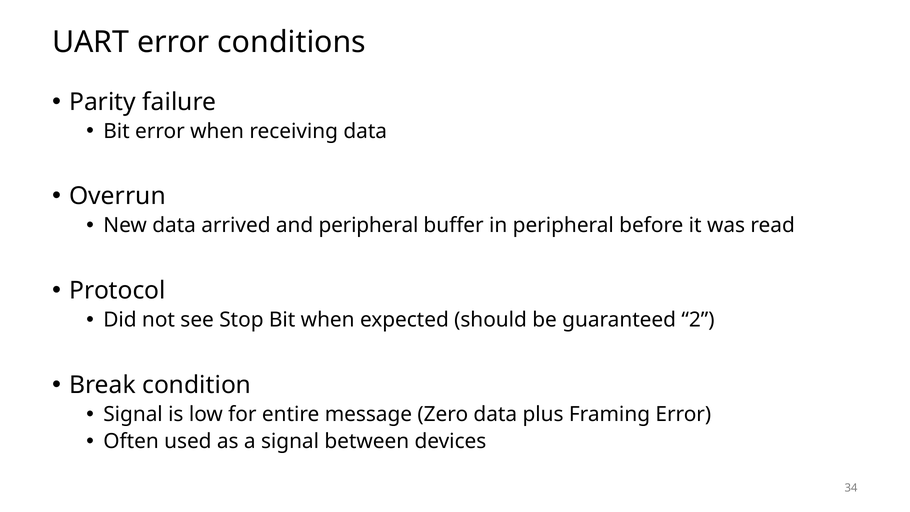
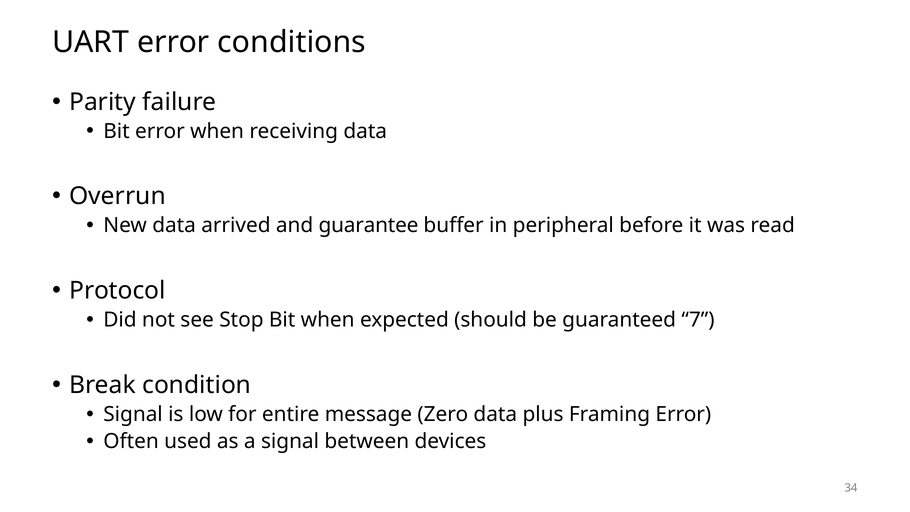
and peripheral: peripheral -> guarantee
2: 2 -> 7
